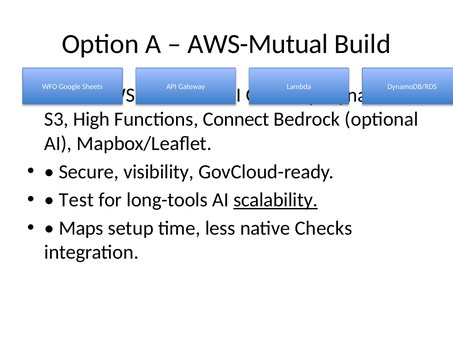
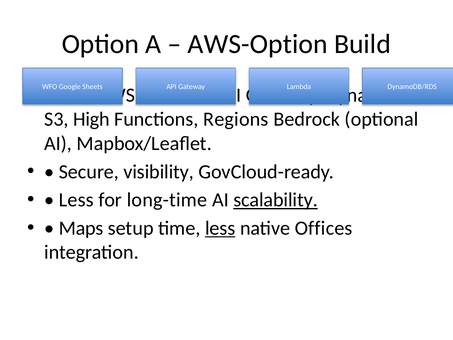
AWS-Mutual: AWS-Mutual -> AWS-Option
Connect: Connect -> Regions
Test at (76, 200): Test -> Less
long-tools: long-tools -> long-time
less at (220, 228) underline: none -> present
Checks: Checks -> Offices
